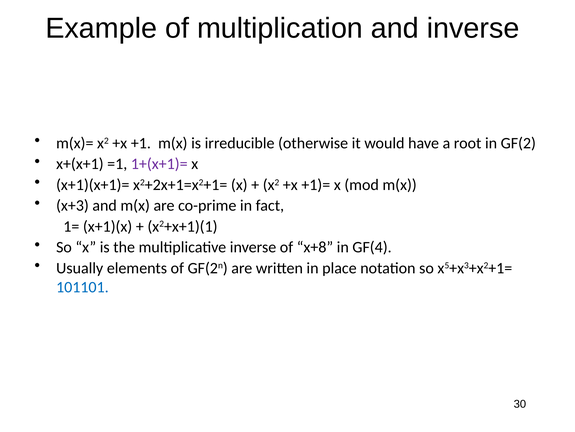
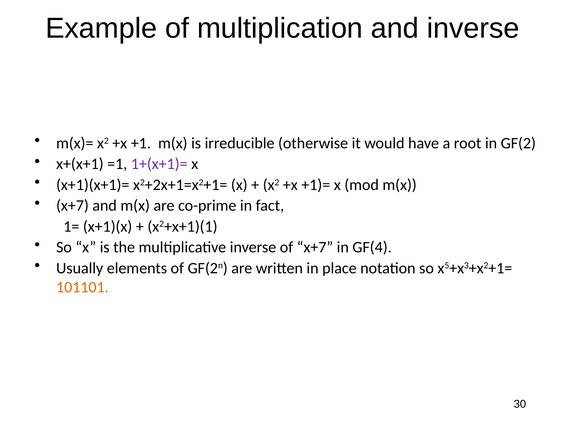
x+3 at (72, 205): x+3 -> x+7
of x+8: x+8 -> x+7
101101 colour: blue -> orange
